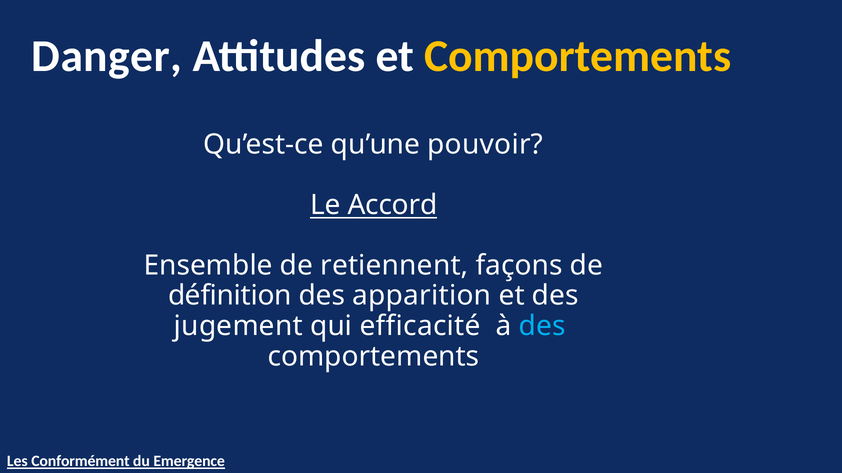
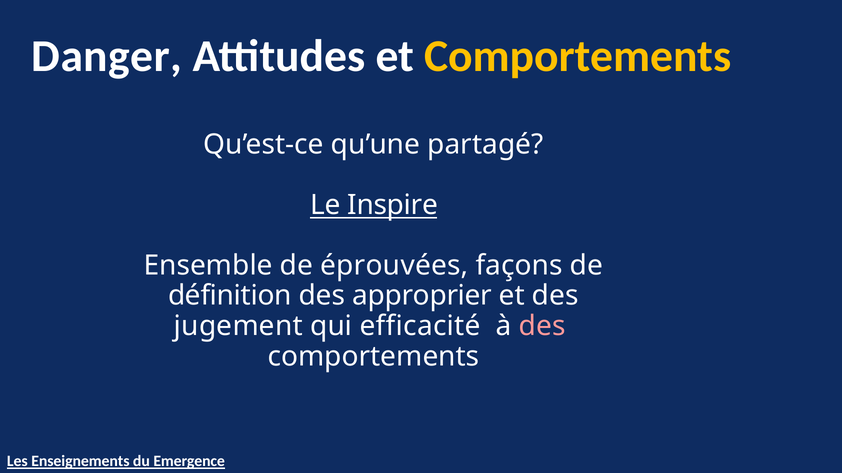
pouvoir: pouvoir -> partagé
Accord: Accord -> Inspire
retiennent: retiennent -> éprouvées
apparition: apparition -> approprier
des at (542, 326) colour: light blue -> pink
Conformément: Conformément -> Enseignements
